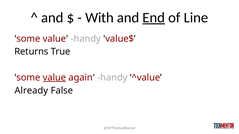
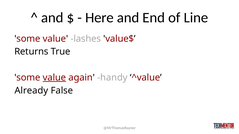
With: With -> Here
End underline: present -> none
value handy: handy -> lashes
